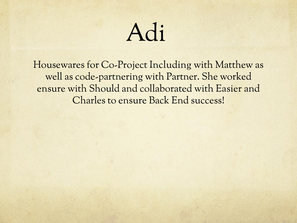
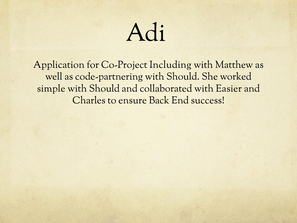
Housewares: Housewares -> Application
code-partnering with Partner: Partner -> Should
ensure at (51, 88): ensure -> simple
